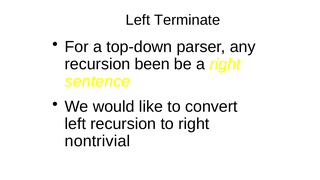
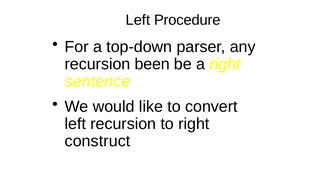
Terminate: Terminate -> Procedure
nontrivial: nontrivial -> construct
